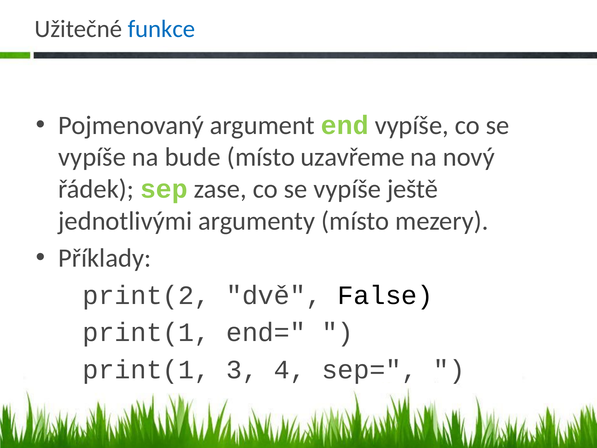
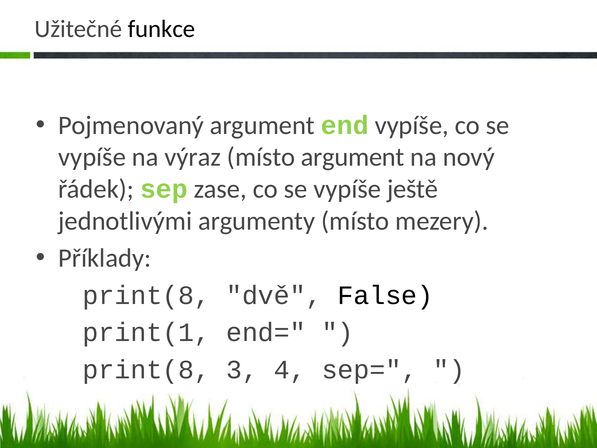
funkce colour: blue -> black
bude: bude -> výraz
místo uzavřeme: uzavřeme -> argument
print(2 at (146, 295): print(2 -> print(8
print(1 at (146, 369): print(1 -> print(8
